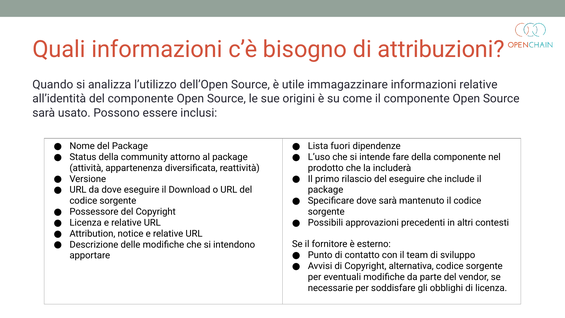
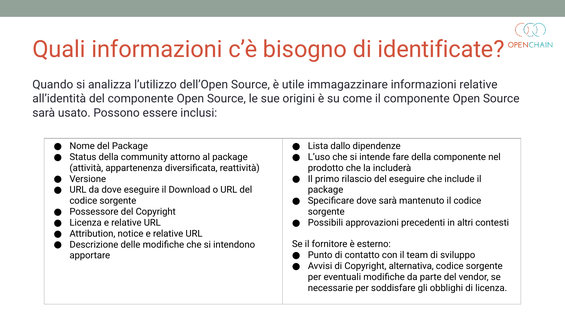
attribuzioni: attribuzioni -> identificate
fuori: fuori -> dallo
